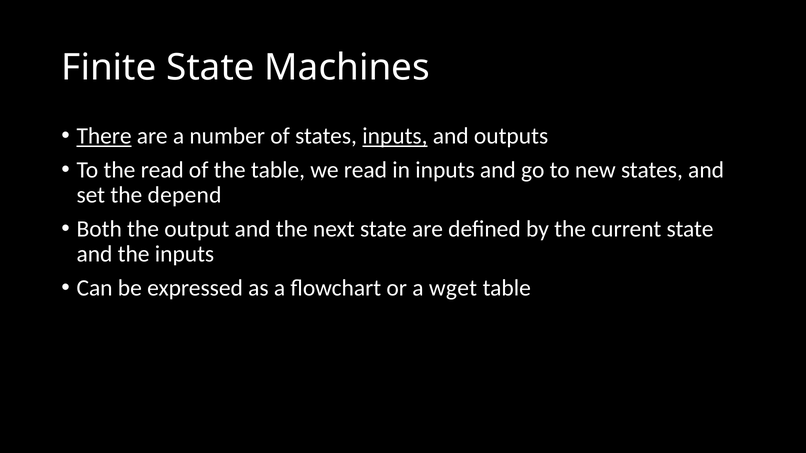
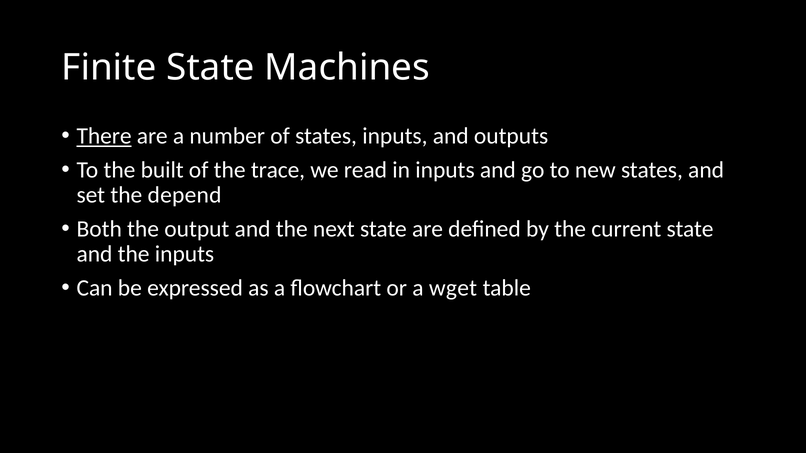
inputs at (395, 136) underline: present -> none
the read: read -> built
the table: table -> trace
